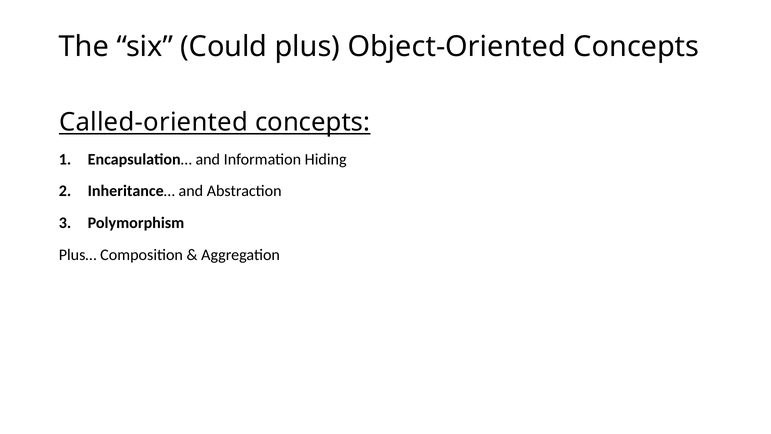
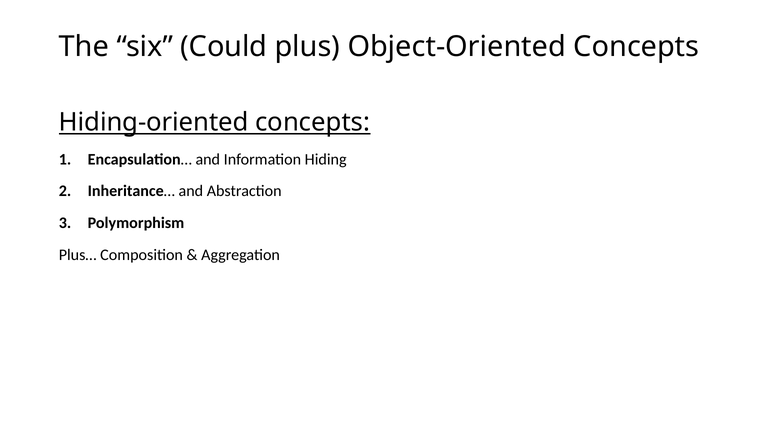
Called-oriented: Called-oriented -> Hiding-oriented
